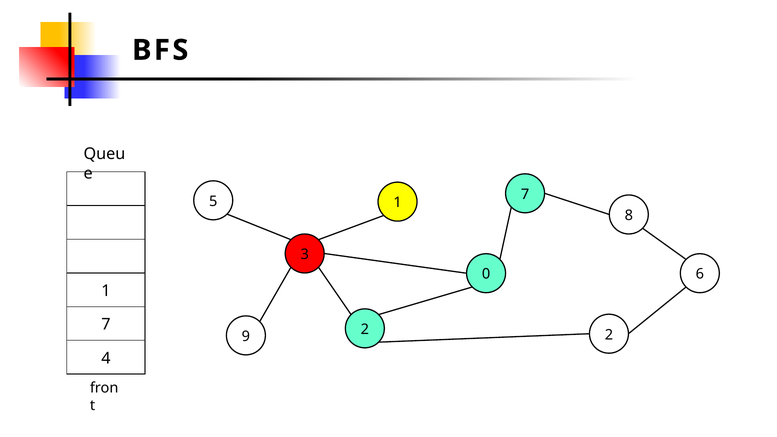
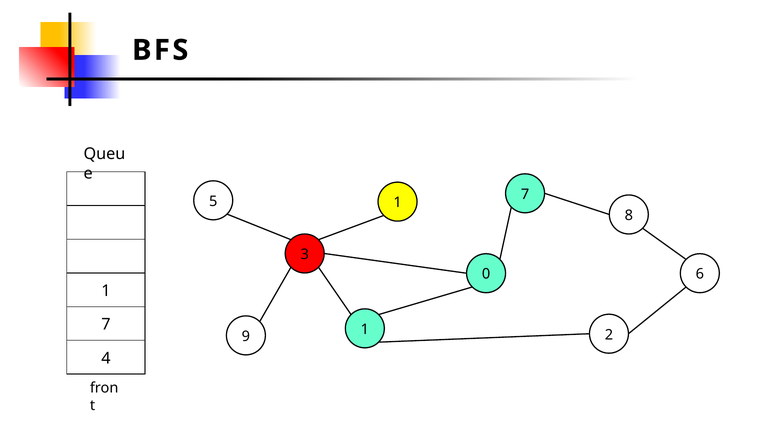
9 2: 2 -> 1
